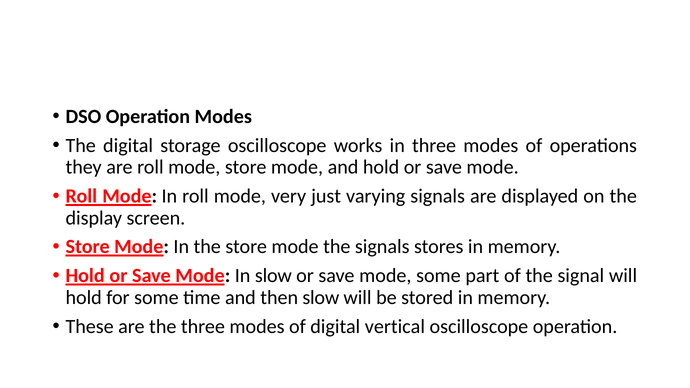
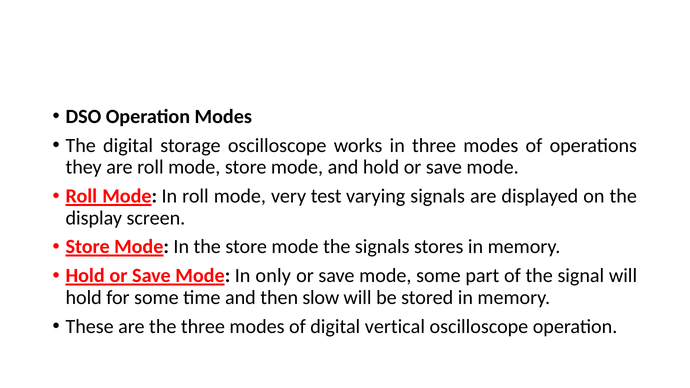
just: just -> test
In slow: slow -> only
